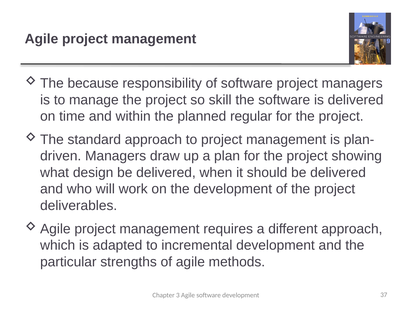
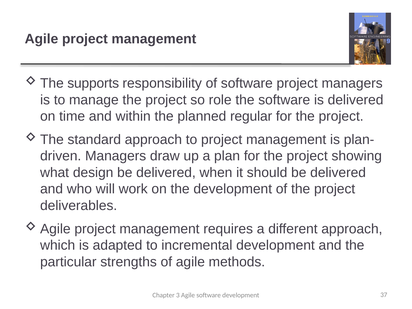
because: because -> supports
skill: skill -> role
